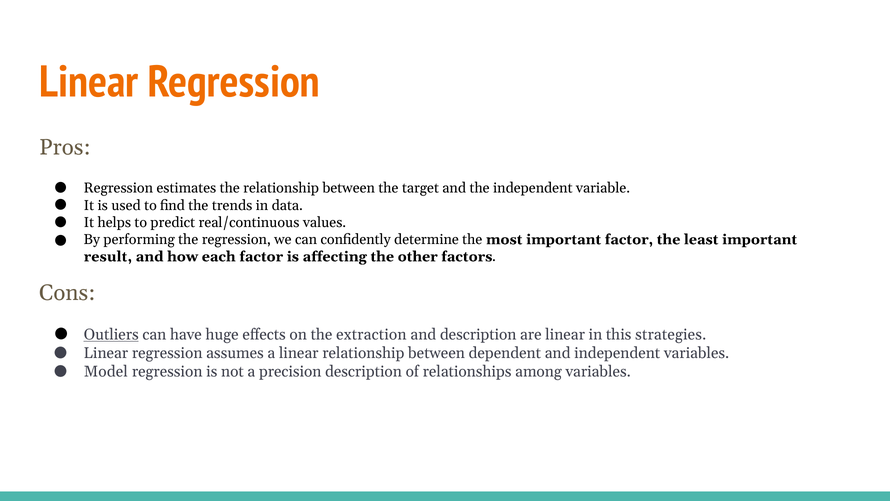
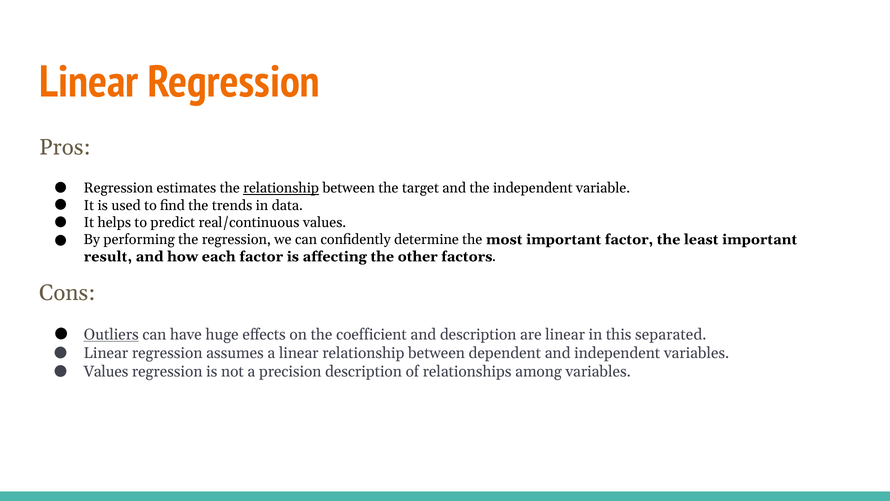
relationship at (281, 188) underline: none -> present
extraction: extraction -> coefficient
strategies: strategies -> separated
Model at (106, 371): Model -> Values
